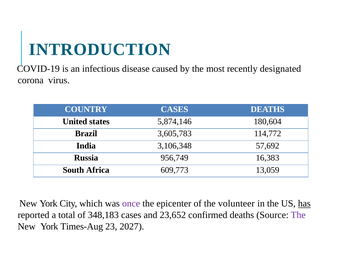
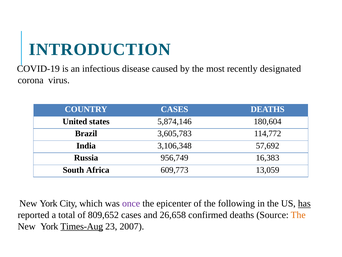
volunteer: volunteer -> following
348,183: 348,183 -> 809,652
23,652: 23,652 -> 26,658
The at (298, 215) colour: purple -> orange
Times-Aug underline: none -> present
2027: 2027 -> 2007
